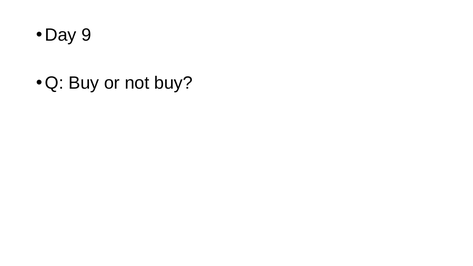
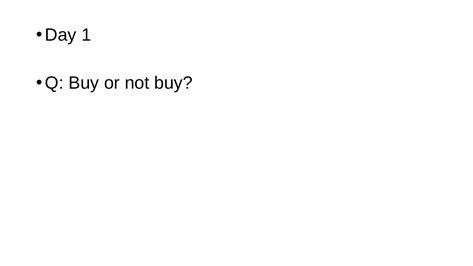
9: 9 -> 1
